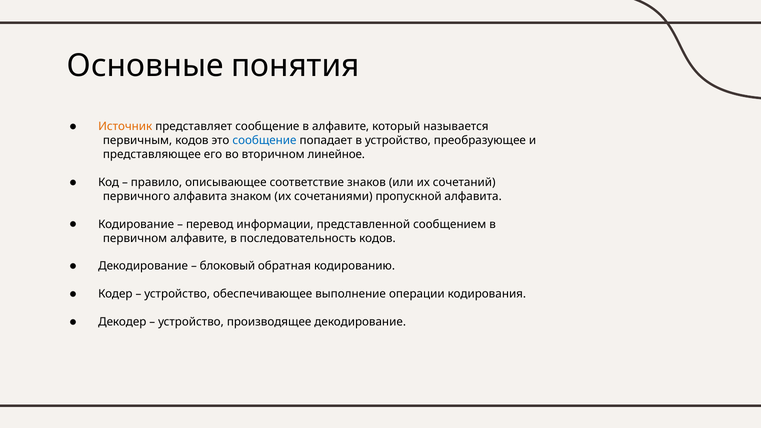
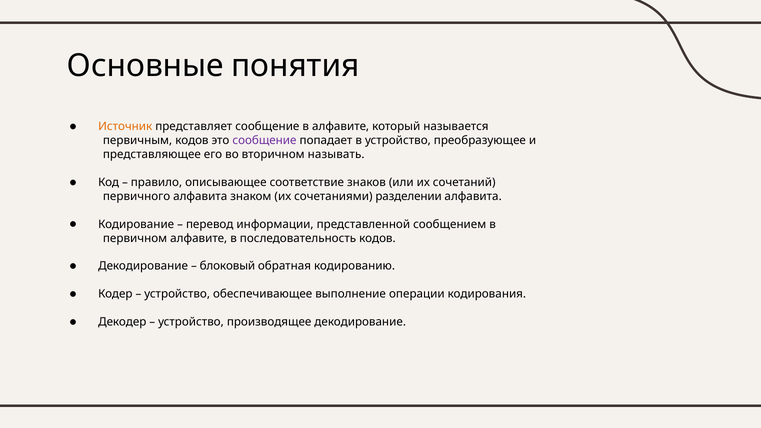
сообщение at (264, 141) colour: blue -> purple
линейное: линейное -> называть
пропускной: пропускной -> разделении
